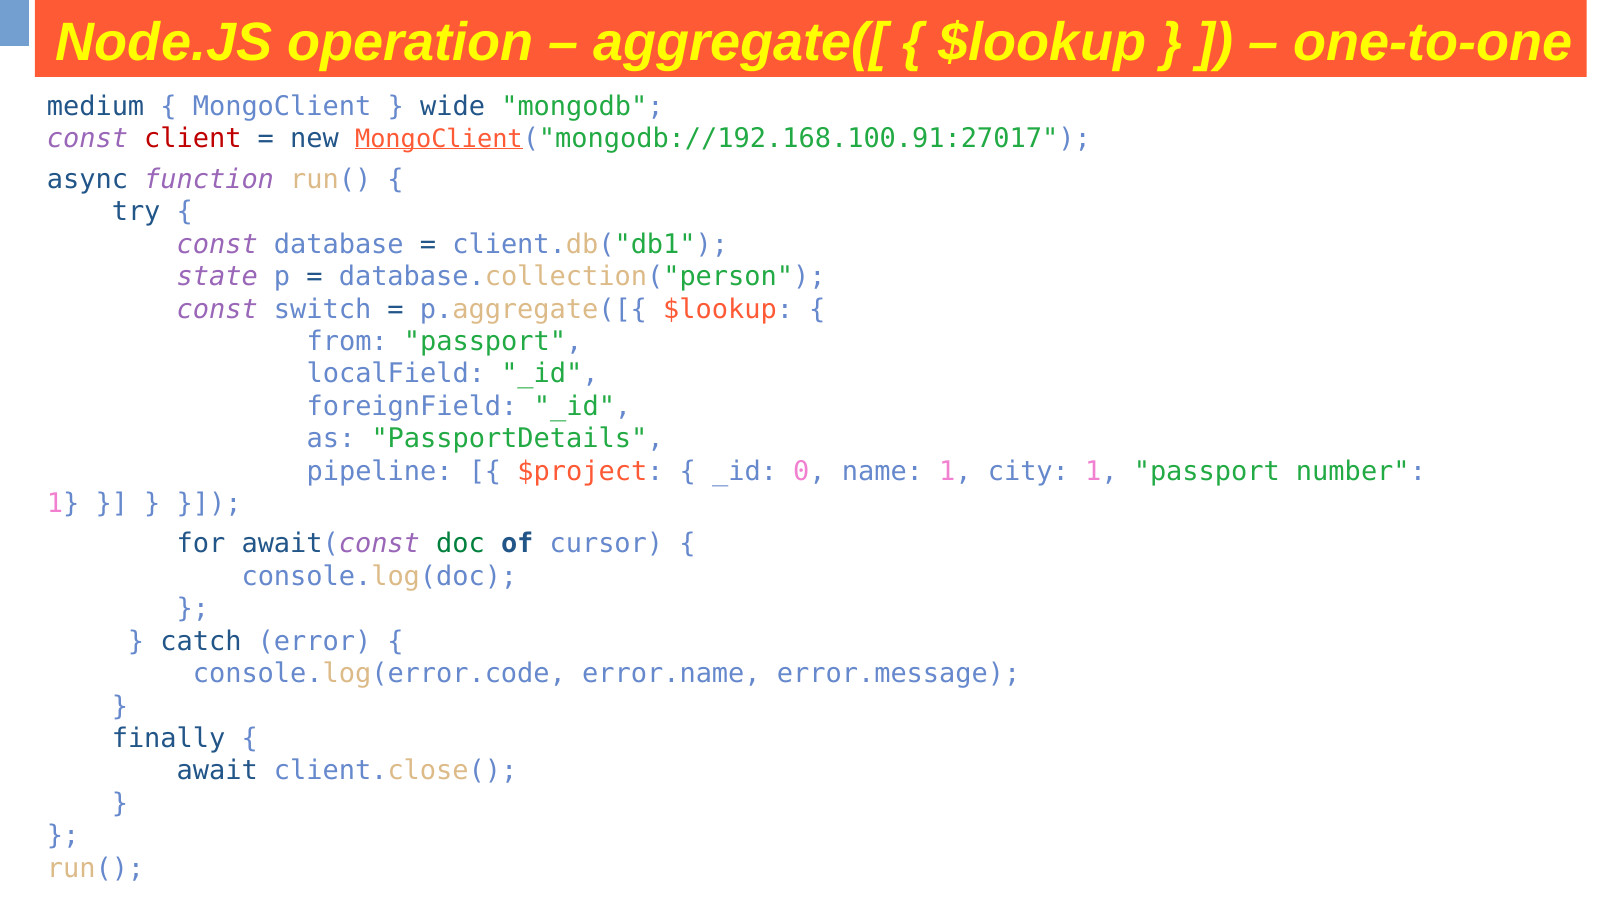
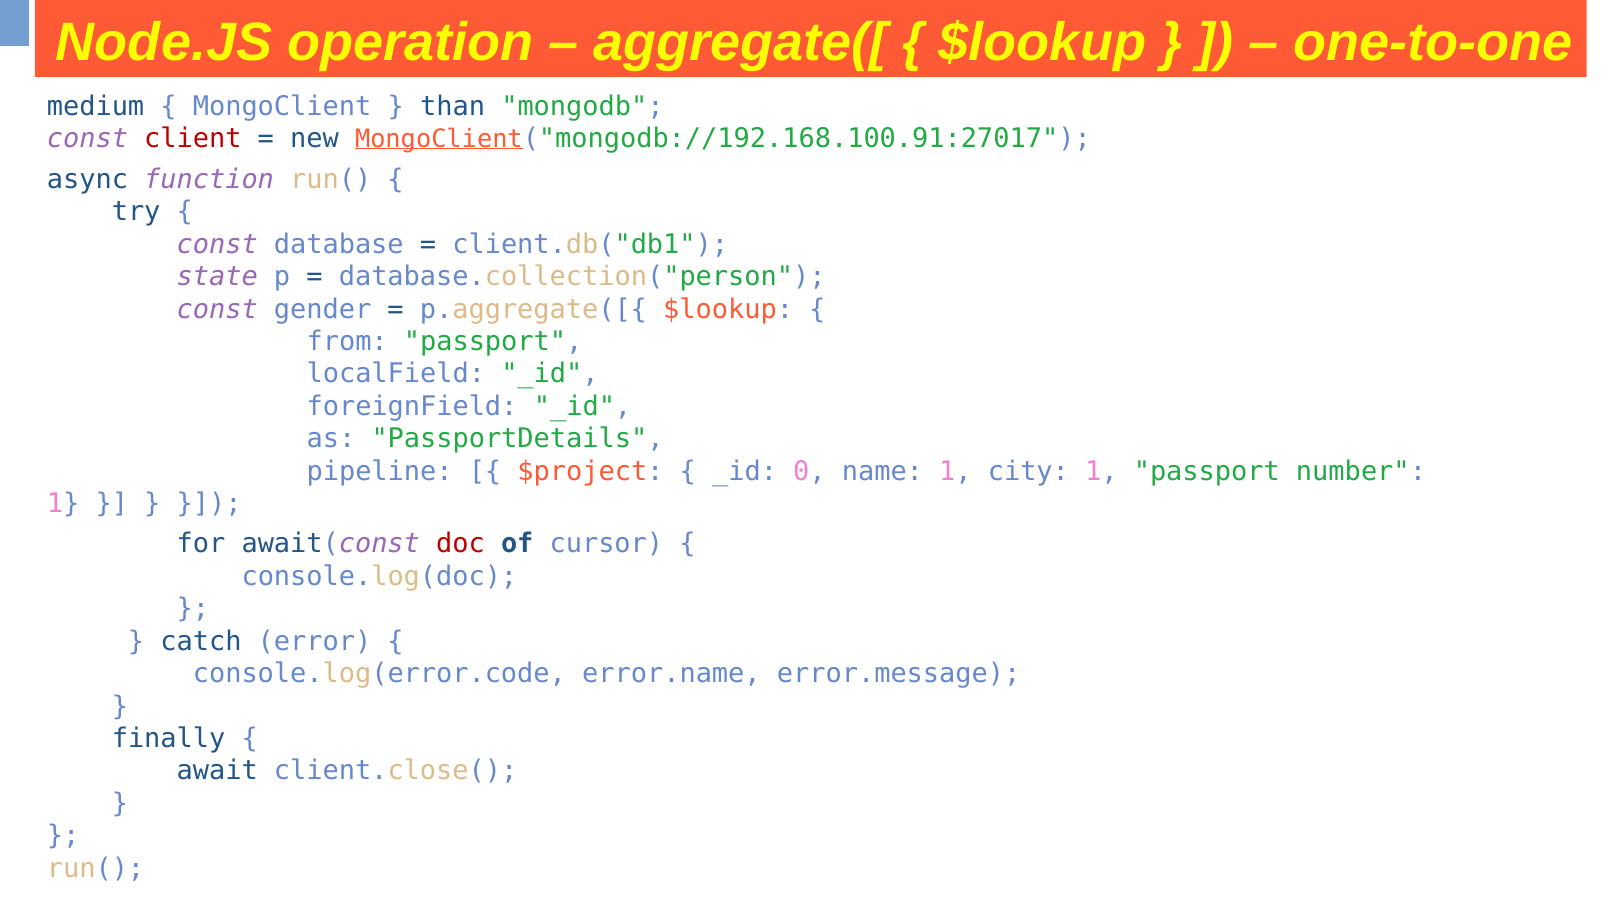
wide: wide -> than
switch: switch -> gender
doc colour: green -> red
